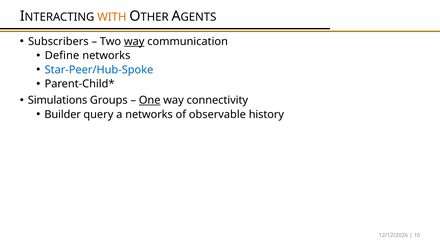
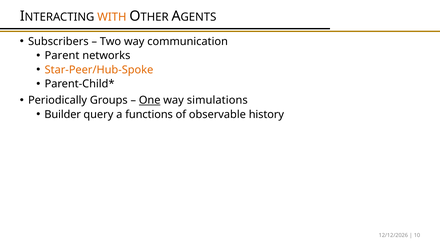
way at (134, 42) underline: present -> none
Define: Define -> Parent
Star-Peer/Hub-Spoke colour: blue -> orange
Simulations: Simulations -> Periodically
connectivity: connectivity -> simulations
a networks: networks -> functions
